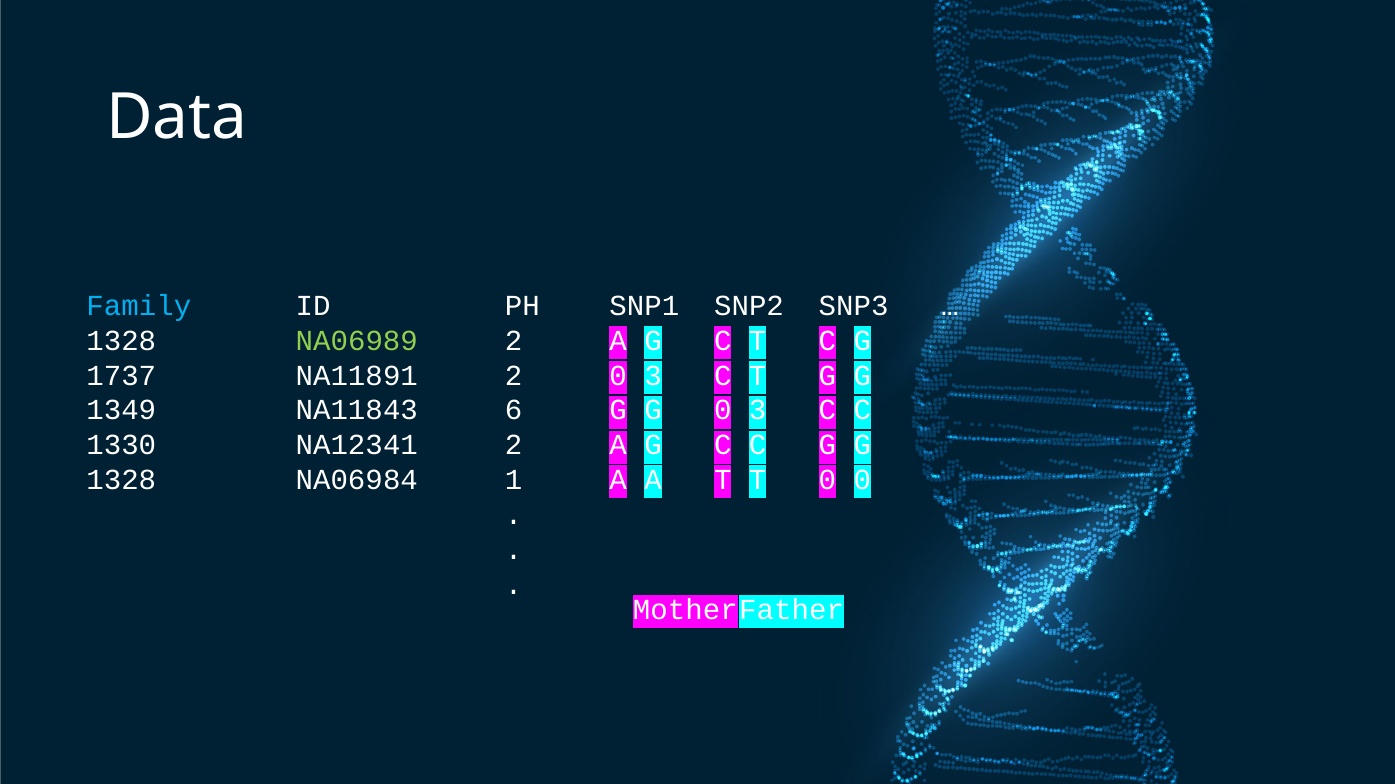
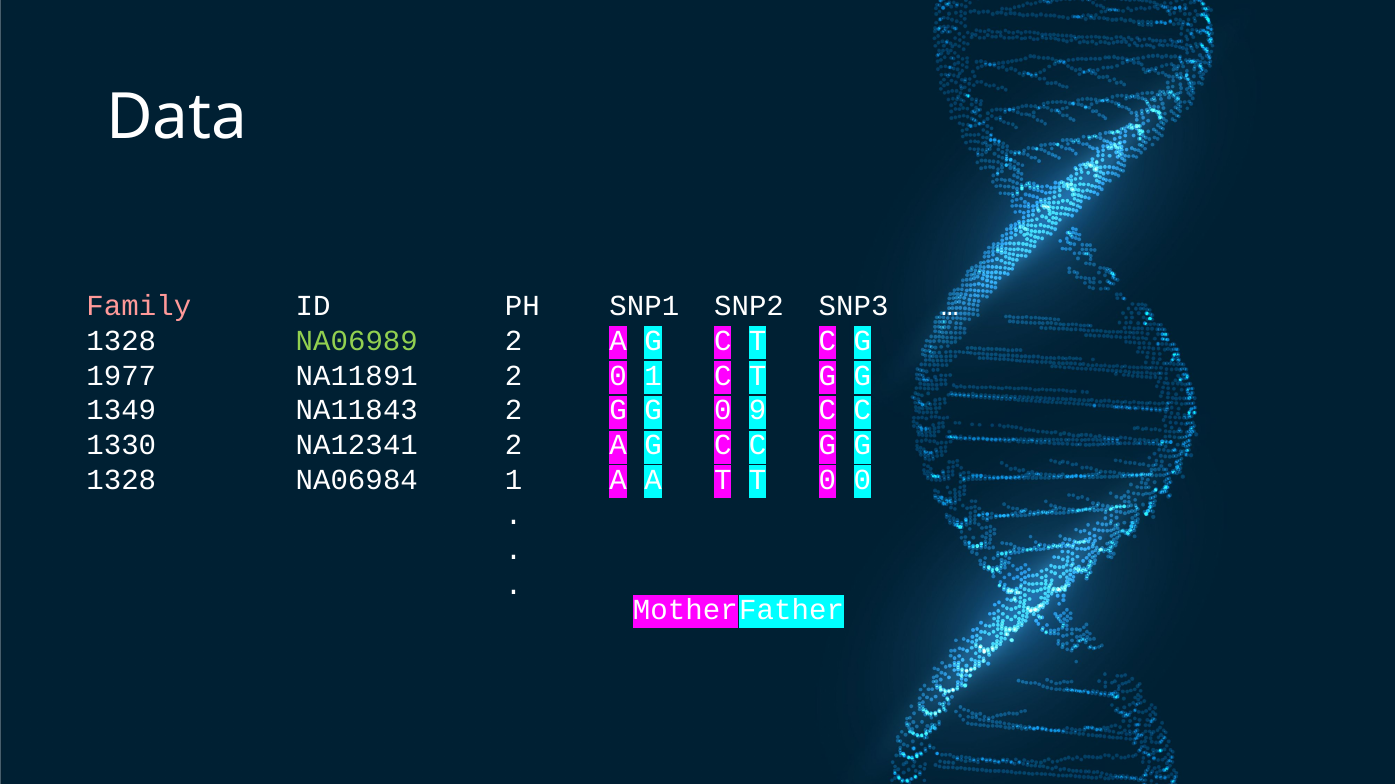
Family colour: light blue -> pink
1737: 1737 -> 1977
2 0 3: 3 -> 1
NA11843 6: 6 -> 2
G 0 3: 3 -> 9
